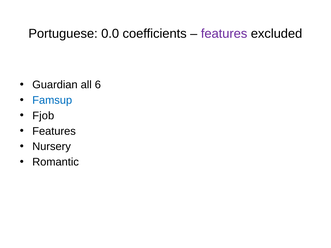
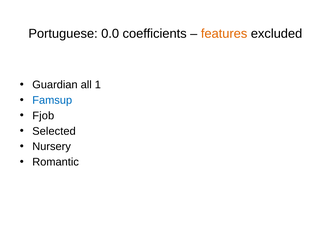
features at (224, 34) colour: purple -> orange
6: 6 -> 1
Features at (54, 131): Features -> Selected
